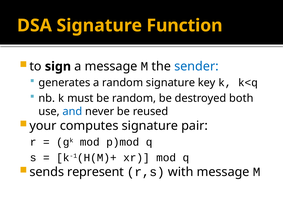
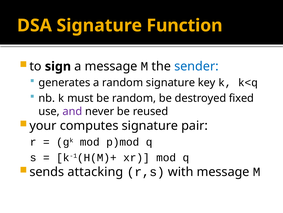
both: both -> fixed
and colour: blue -> purple
represent: represent -> attacking
